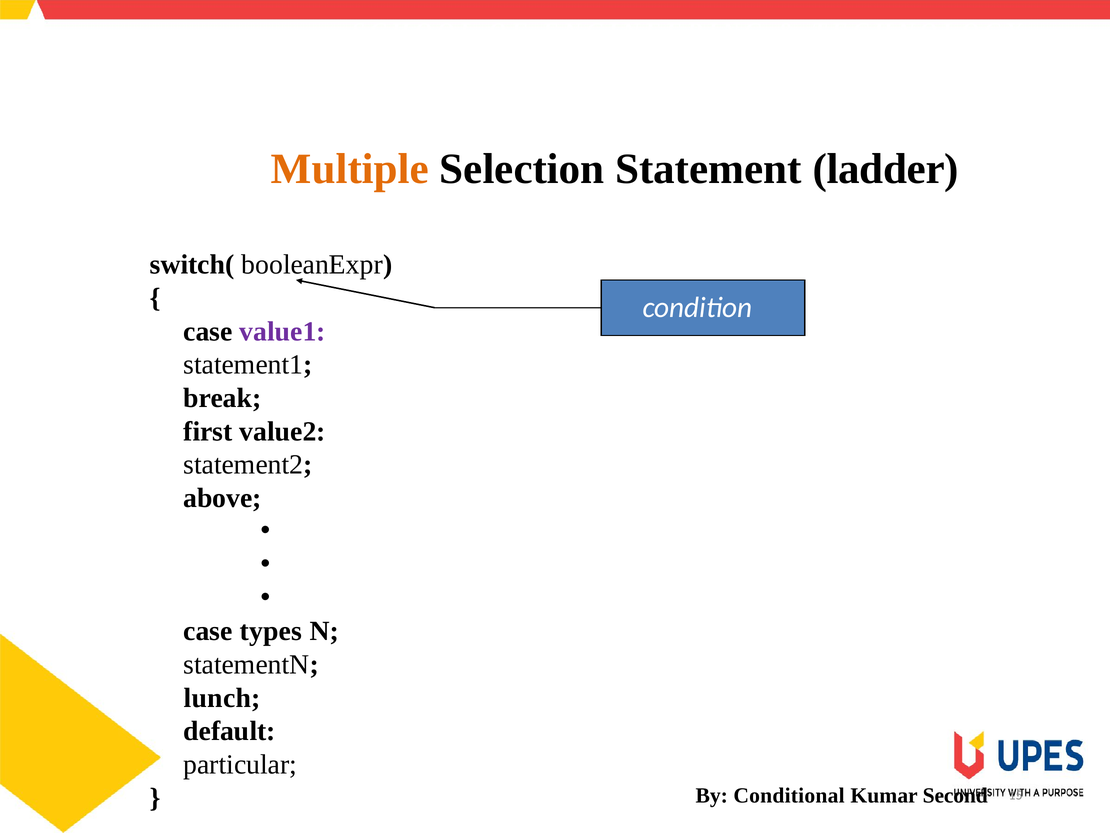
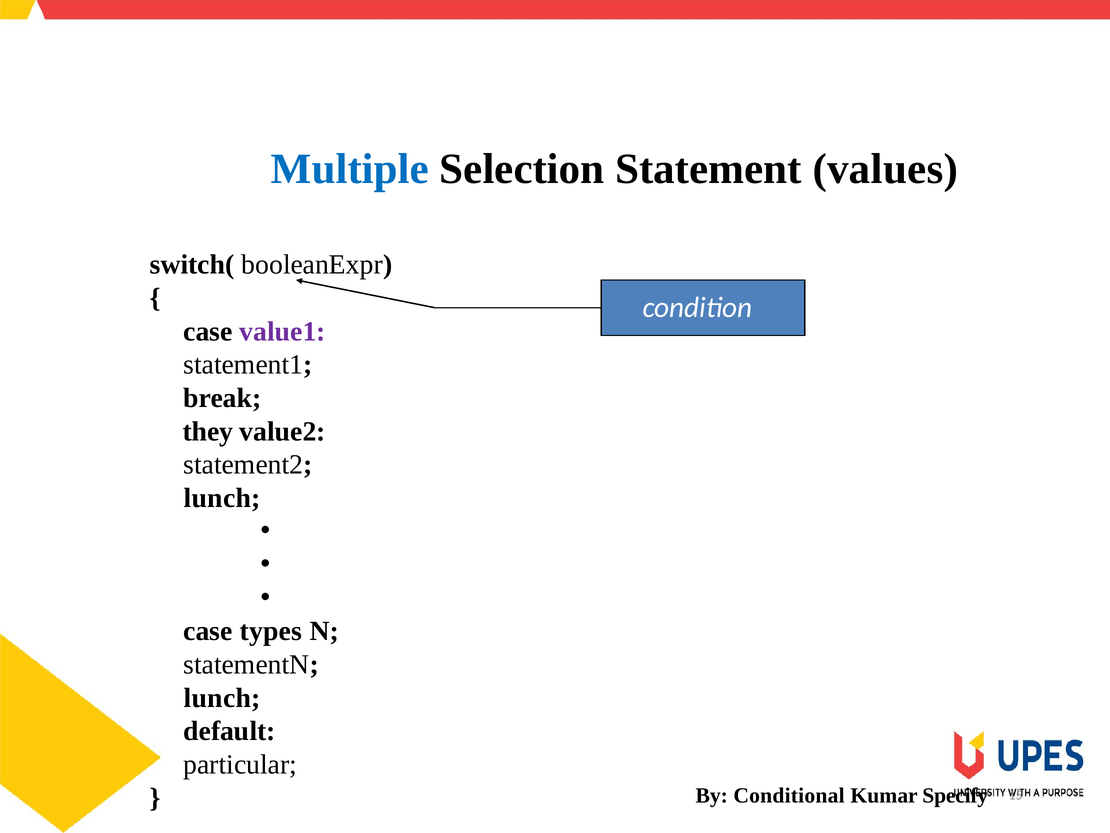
Multiple colour: orange -> blue
ladder: ladder -> values
first: first -> they
above at (222, 498): above -> lunch
Second: Second -> Specify
